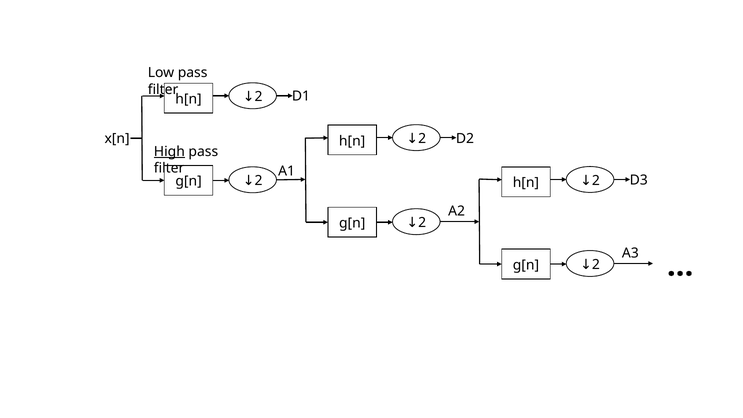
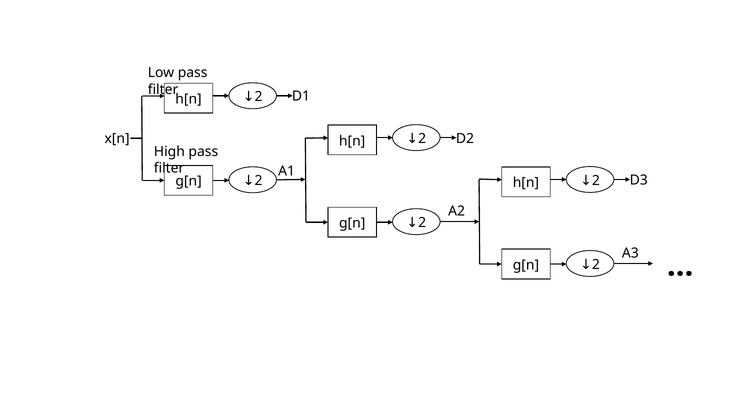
High underline: present -> none
